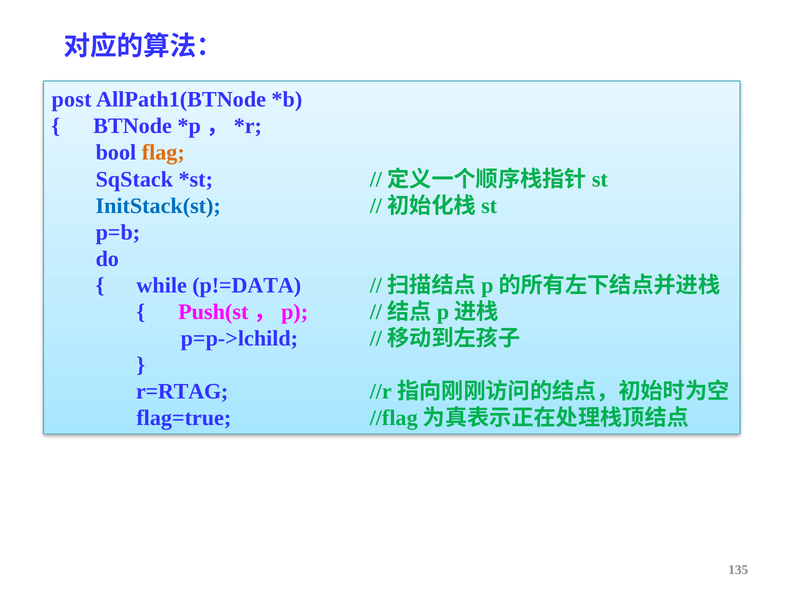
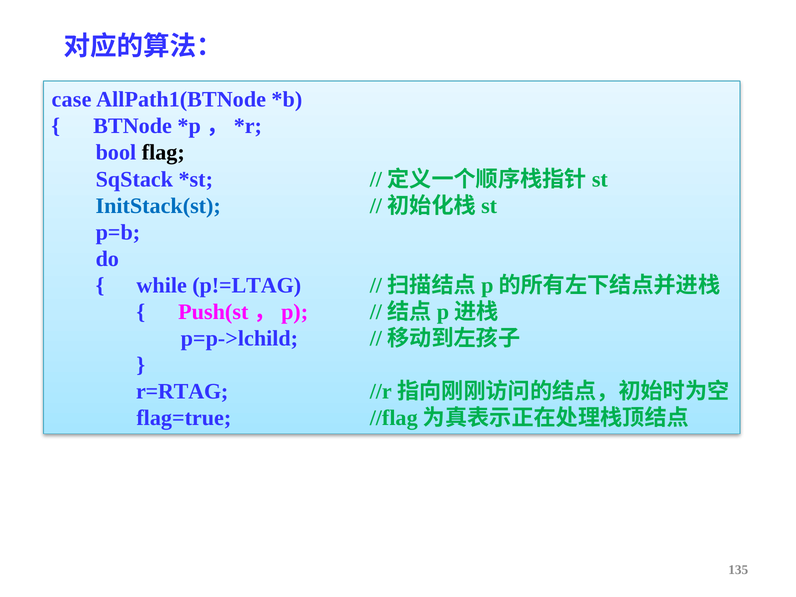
post: post -> case
flag colour: orange -> black
p!=DATA: p!=DATA -> p!=LTAG
